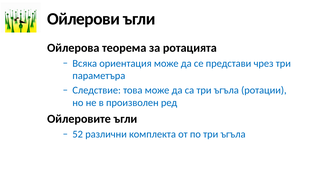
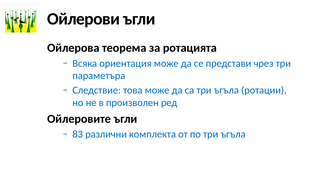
52: 52 -> 83
